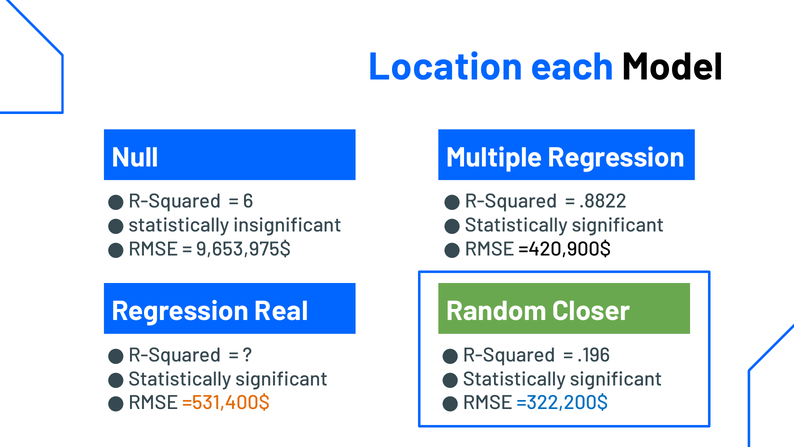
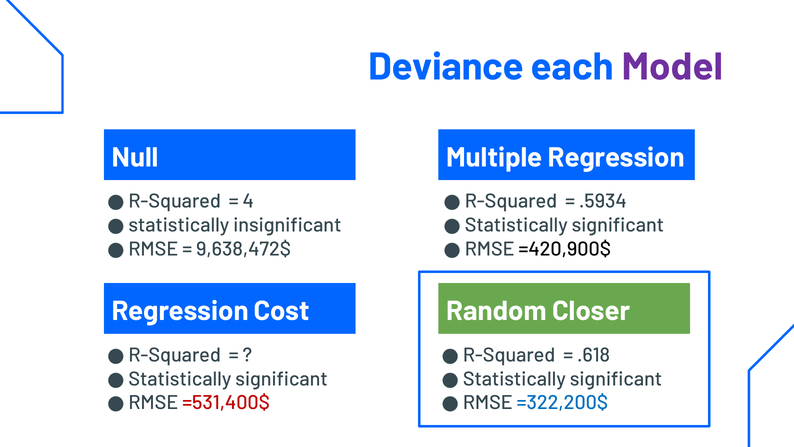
Location: Location -> Deviance
Model colour: black -> purple
6: 6 -> 4
.8822: .8822 -> .5934
9,653,975$: 9,653,975$ -> 9,638,472$
Real: Real -> Cost
.196: .196 -> .618
=531,400$ colour: orange -> red
